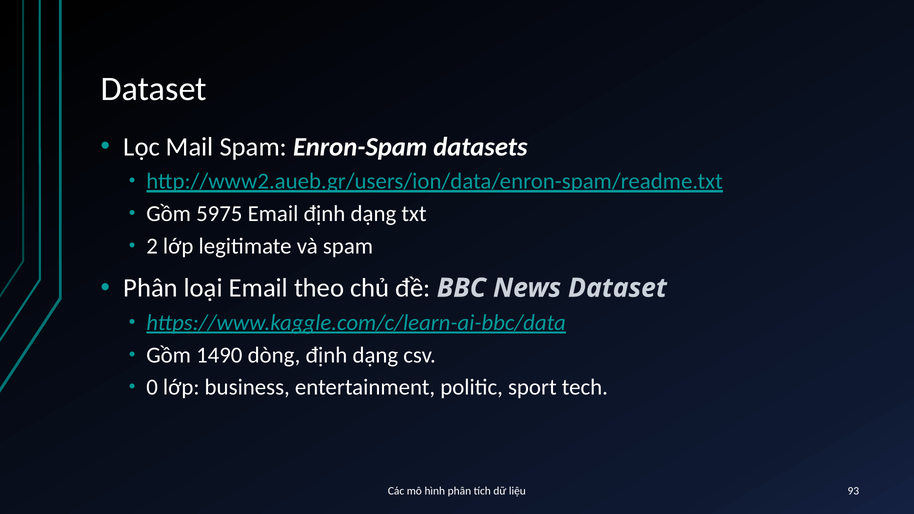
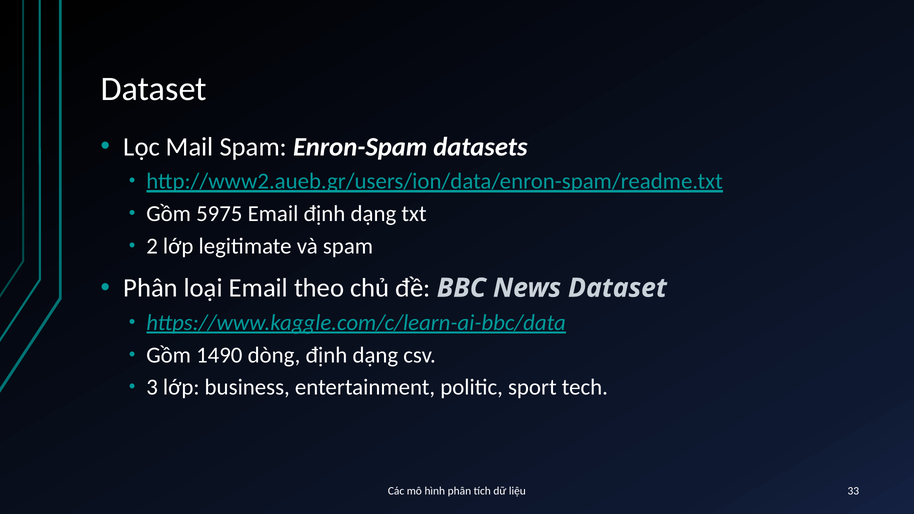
0: 0 -> 3
93: 93 -> 33
